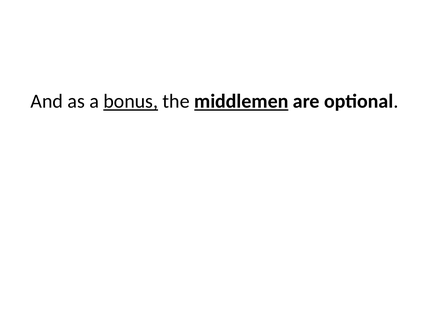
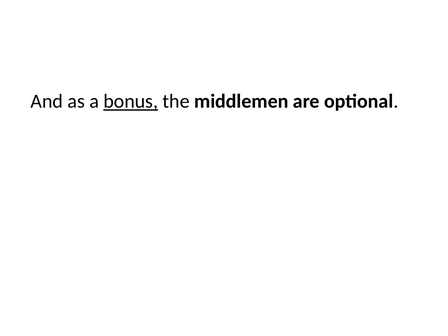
middlemen underline: present -> none
